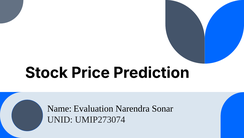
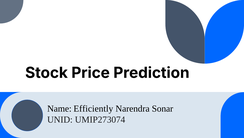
Evaluation: Evaluation -> Efficiently
